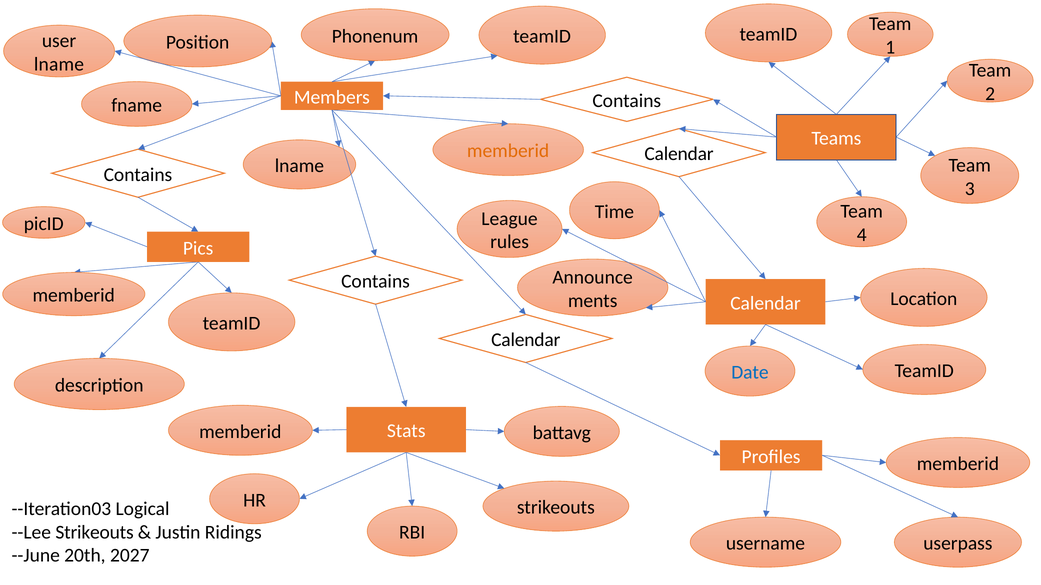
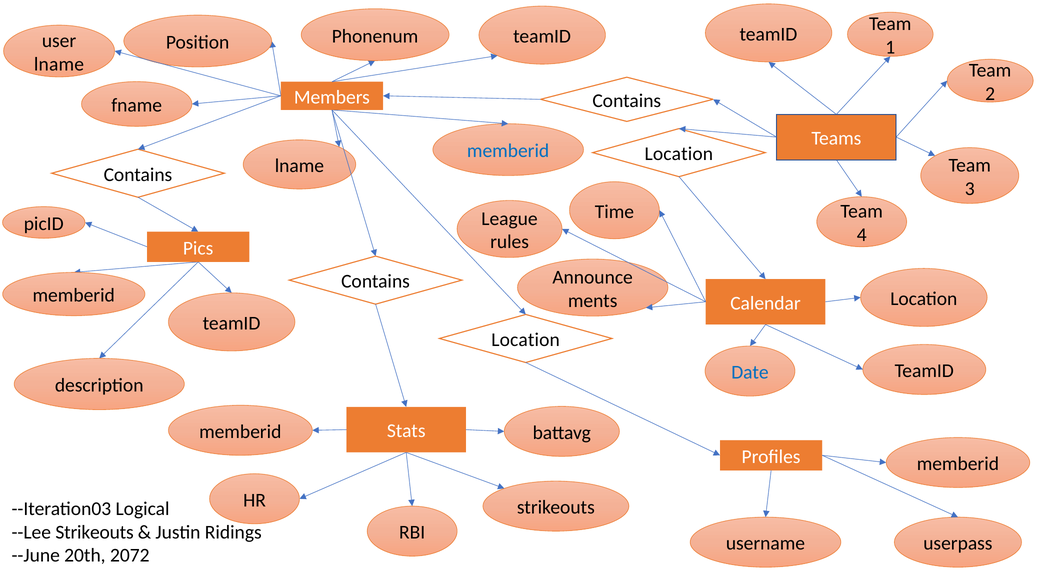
memberid at (508, 151) colour: orange -> blue
Calendar at (679, 154): Calendar -> Location
Calendar at (526, 340): Calendar -> Location
2027: 2027 -> 2072
